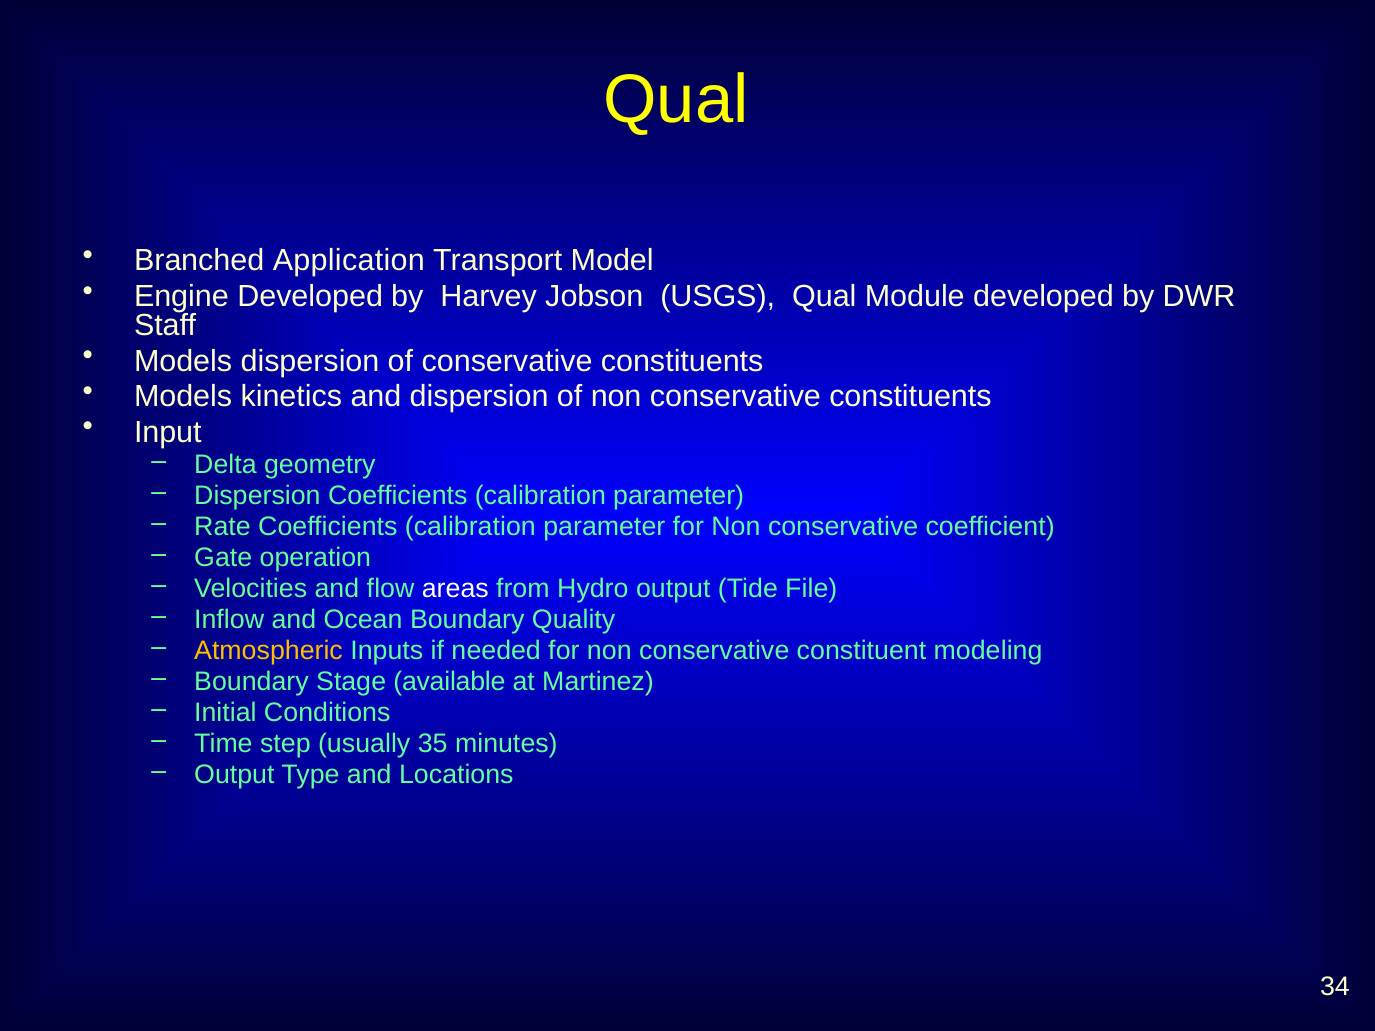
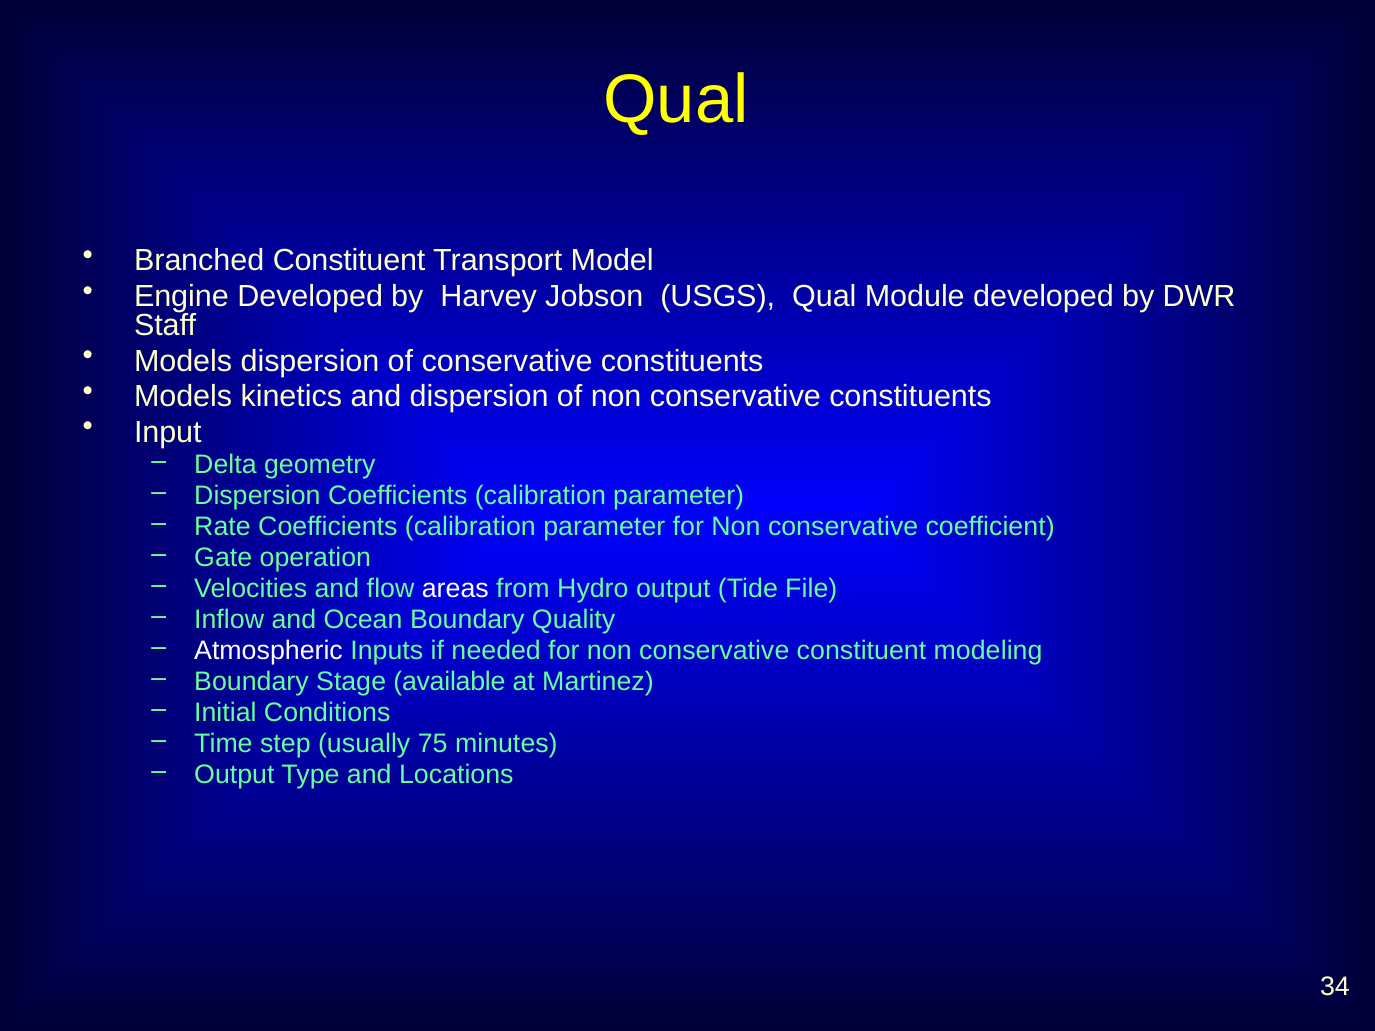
Branched Application: Application -> Constituent
Atmospheric colour: yellow -> white
35: 35 -> 75
